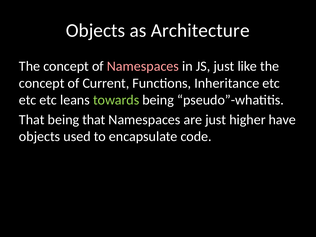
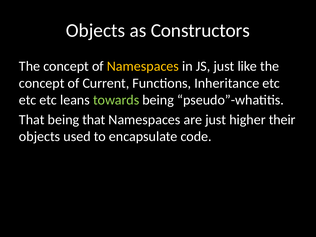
Architecture: Architecture -> Constructors
Namespaces at (143, 66) colour: pink -> yellow
have: have -> their
